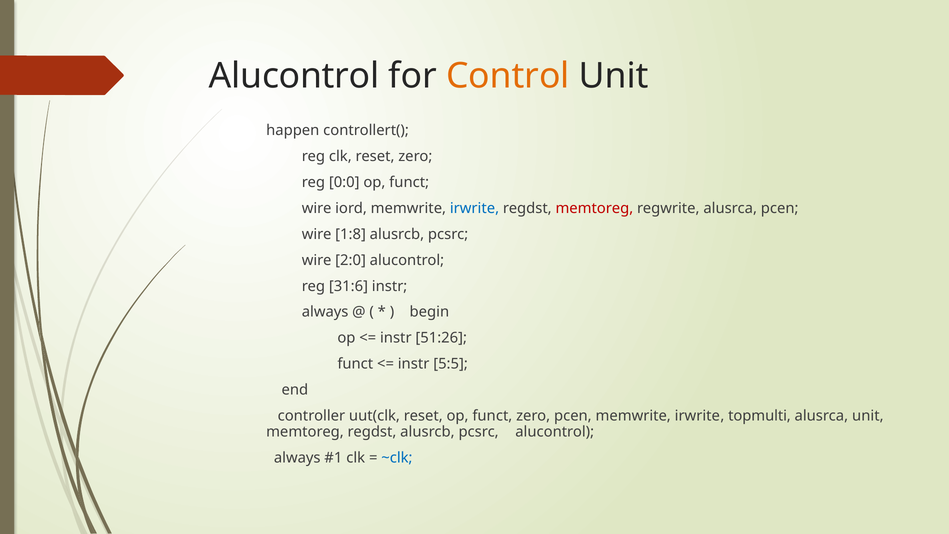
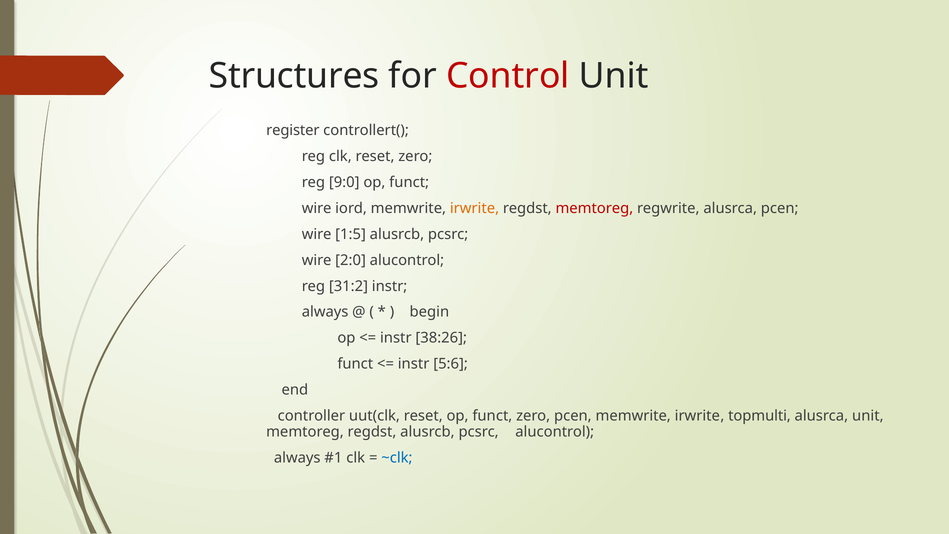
Alucontrol at (294, 76): Alucontrol -> Structures
Control colour: orange -> red
happen: happen -> register
0:0: 0:0 -> 9:0
irwrite at (475, 208) colour: blue -> orange
1:8: 1:8 -> 1:5
31:6: 31:6 -> 31:2
51:26: 51:26 -> 38:26
5:5: 5:5 -> 5:6
